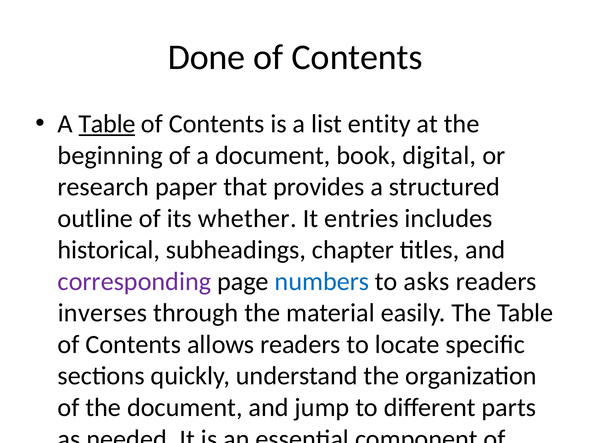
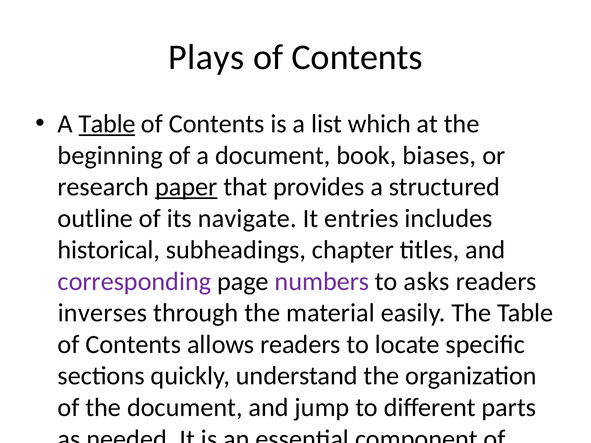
Done: Done -> Plays
entity: entity -> which
digital: digital -> biases
paper underline: none -> present
whether: whether -> navigate
numbers colour: blue -> purple
